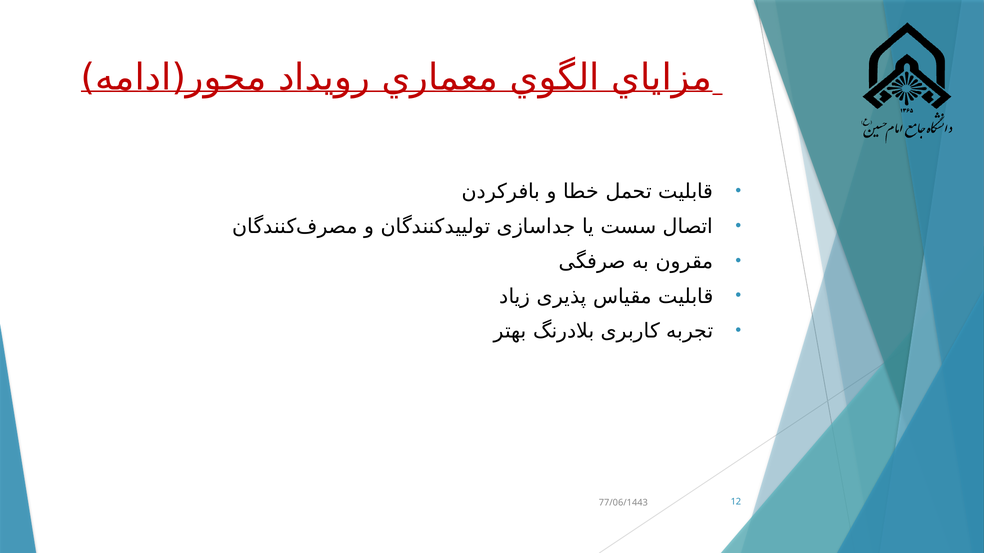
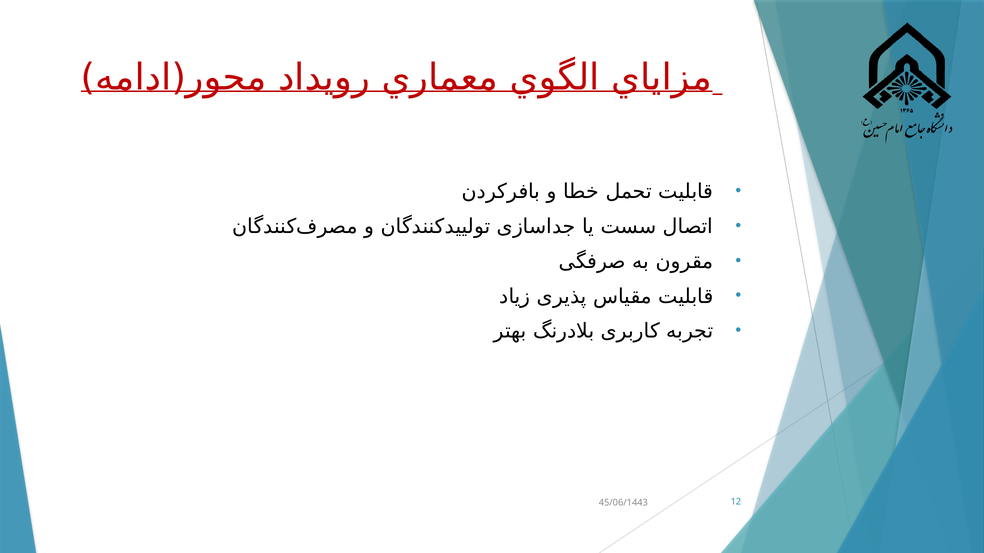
77/06/1443: 77/06/1443 -> 45/06/1443
